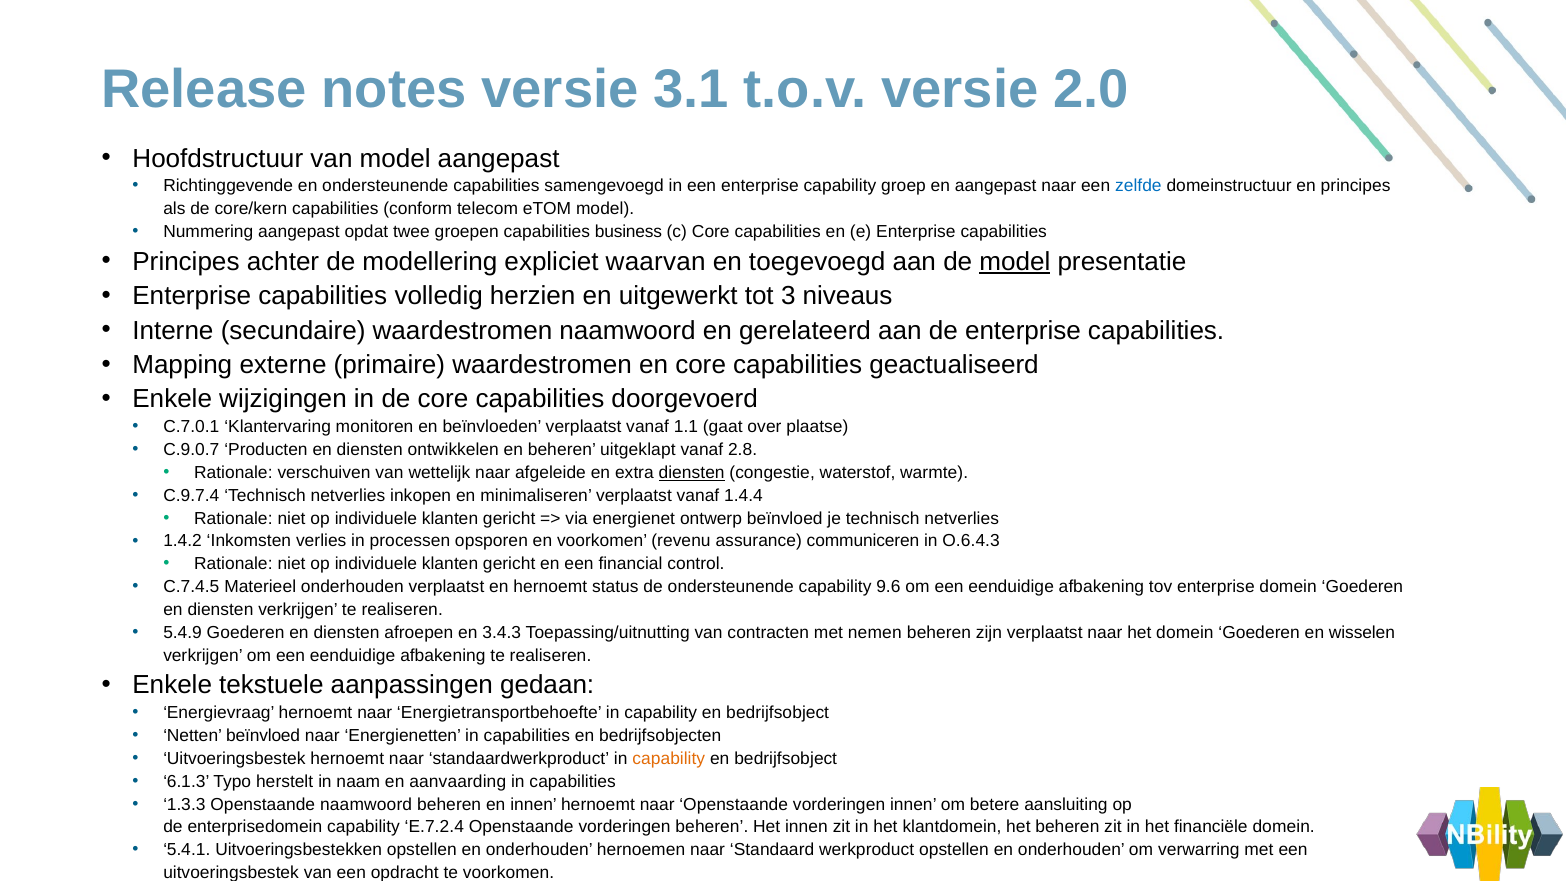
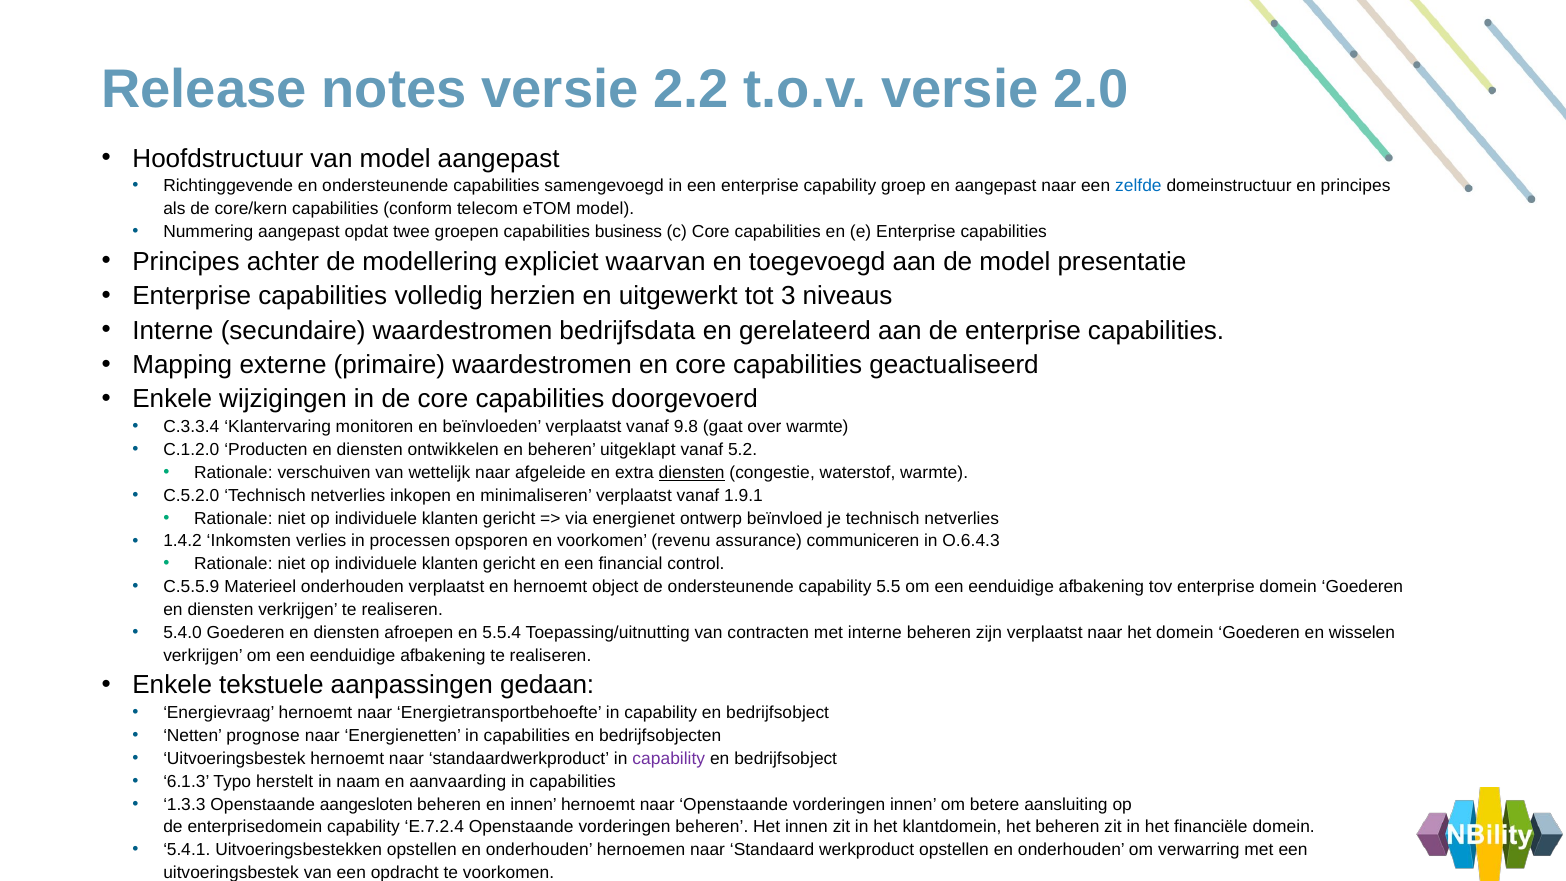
3.1: 3.1 -> 2.2
model at (1015, 262) underline: present -> none
waardestromen naamwoord: naamwoord -> bedrijfsdata
C.7.0.1: C.7.0.1 -> C.3.3.4
1.1: 1.1 -> 9.8
over plaatse: plaatse -> warmte
C.9.0.7: C.9.0.7 -> C.1.2.0
2.8: 2.8 -> 5.2
C.9.7.4: C.9.7.4 -> C.5.2.0
1.4.4: 1.4.4 -> 1.9.1
C.7.4.5: C.7.4.5 -> C.5.5.9
status: status -> object
9.6: 9.6 -> 5.5
5.4.9: 5.4.9 -> 5.4.0
3.4.3: 3.4.3 -> 5.5.4
met nemen: nemen -> interne
Netten beïnvloed: beïnvloed -> prognose
capability at (669, 759) colour: orange -> purple
Openstaande naamwoord: naamwoord -> aangesloten
